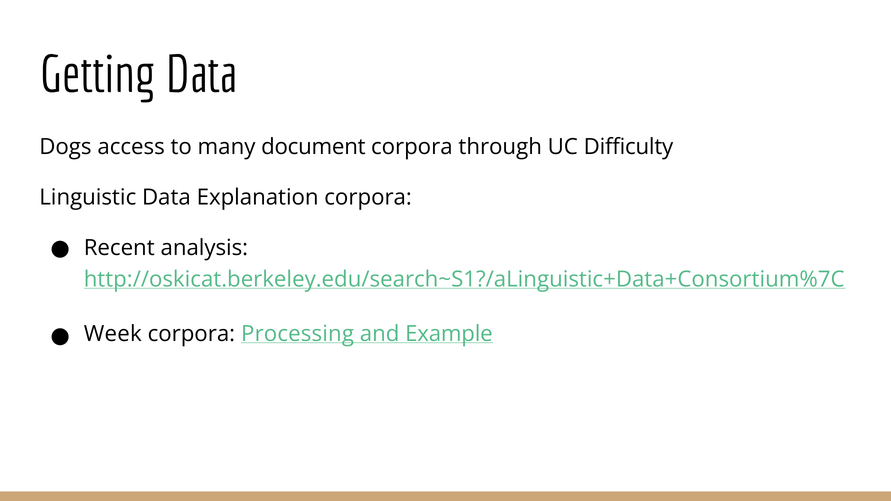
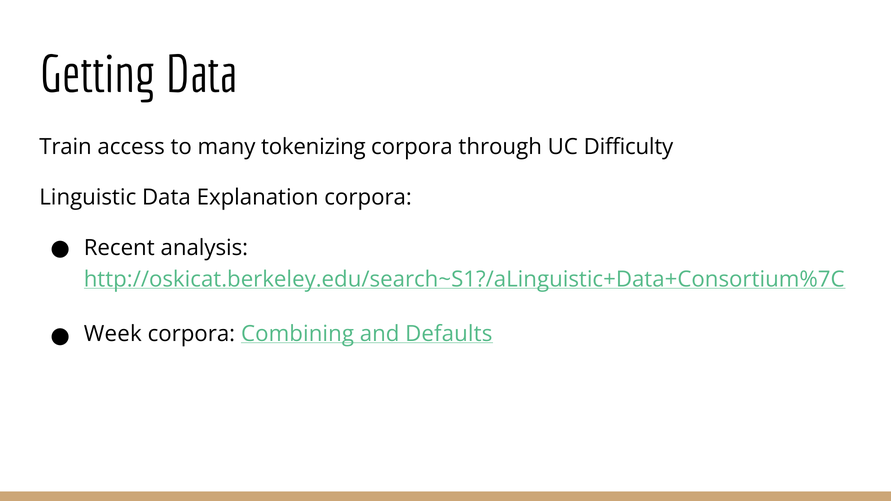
Dogs: Dogs -> Train
document: document -> tokenizing
Processing: Processing -> Combining
Example: Example -> Defaults
